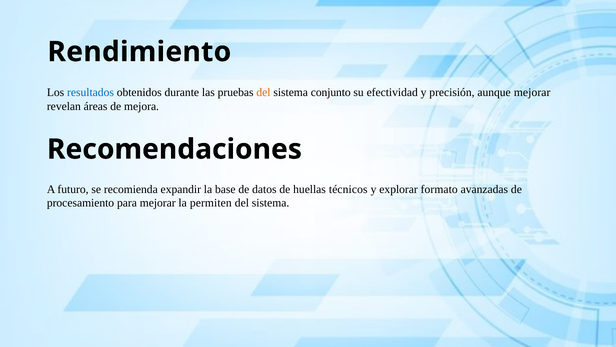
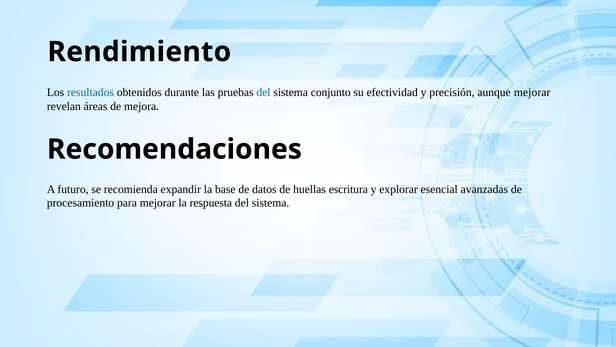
del at (263, 92) colour: orange -> blue
técnicos: técnicos -> escritura
formato: formato -> esencial
permiten: permiten -> respuesta
